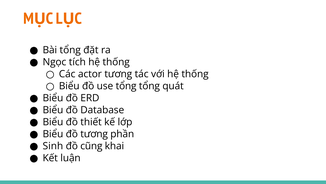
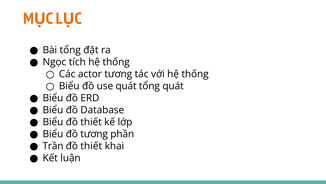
use tổng: tổng -> quát
Sinh: Sinh -> Trần
cũng at (91, 146): cũng -> thiết
